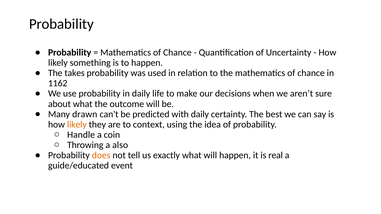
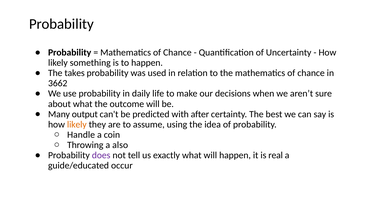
1162: 1162 -> 3662
drawn: drawn -> output
with daily: daily -> after
context: context -> assume
does colour: orange -> purple
event: event -> occur
